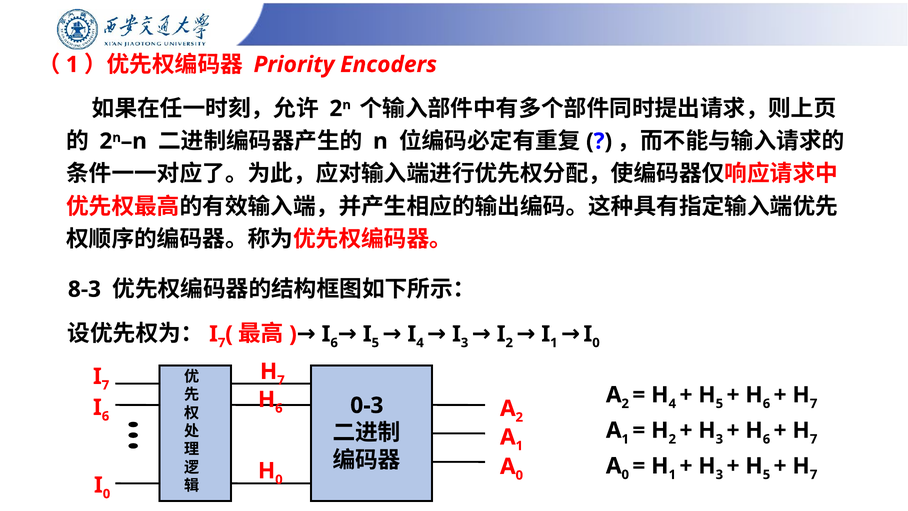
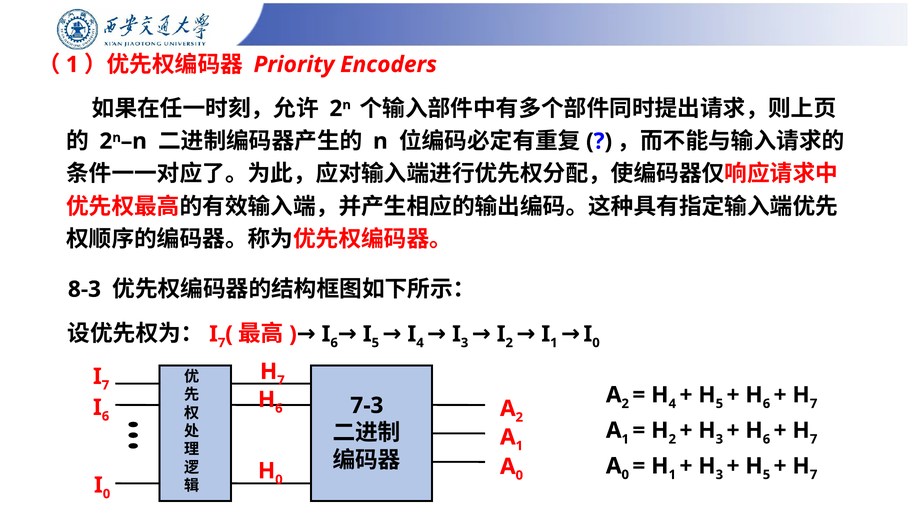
0-3: 0-3 -> 7-3
